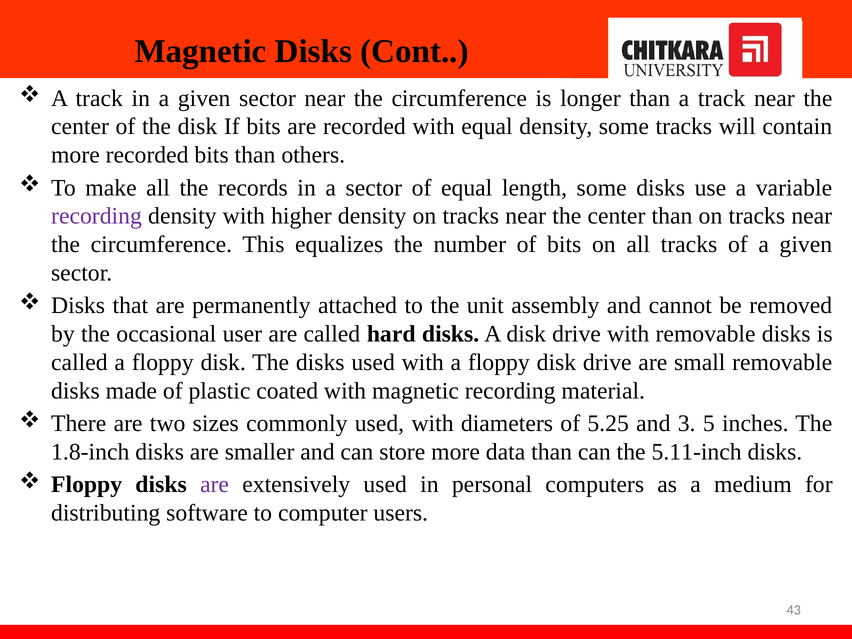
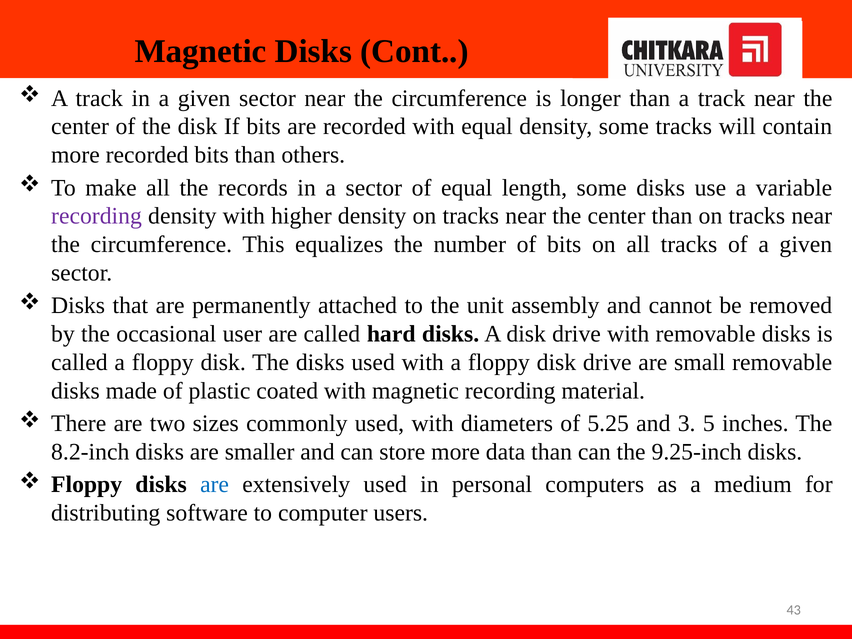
1.8-inch: 1.8-inch -> 8.2-inch
5.11-inch: 5.11-inch -> 9.25-inch
are at (215, 485) colour: purple -> blue
